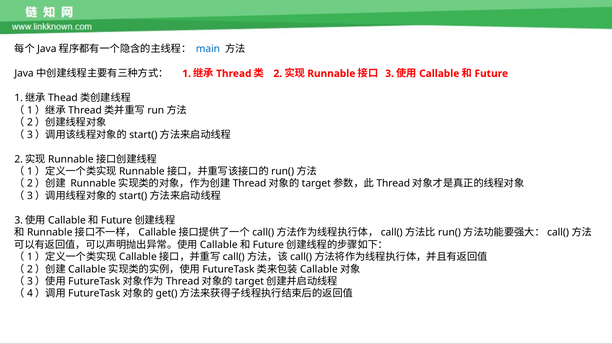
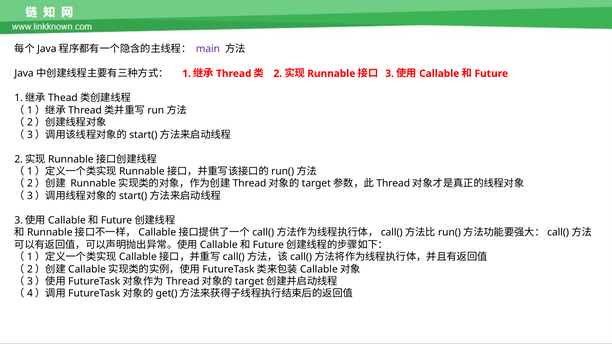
main colour: blue -> purple
